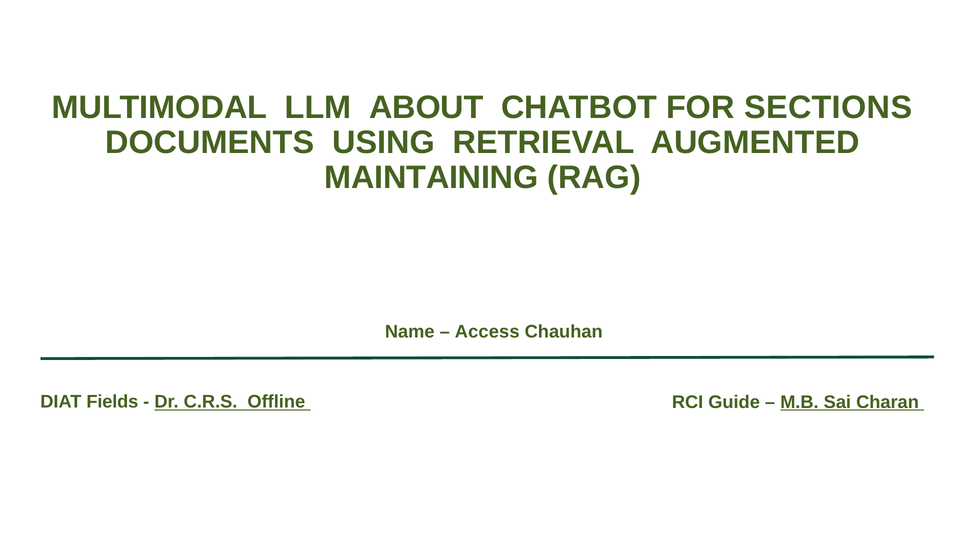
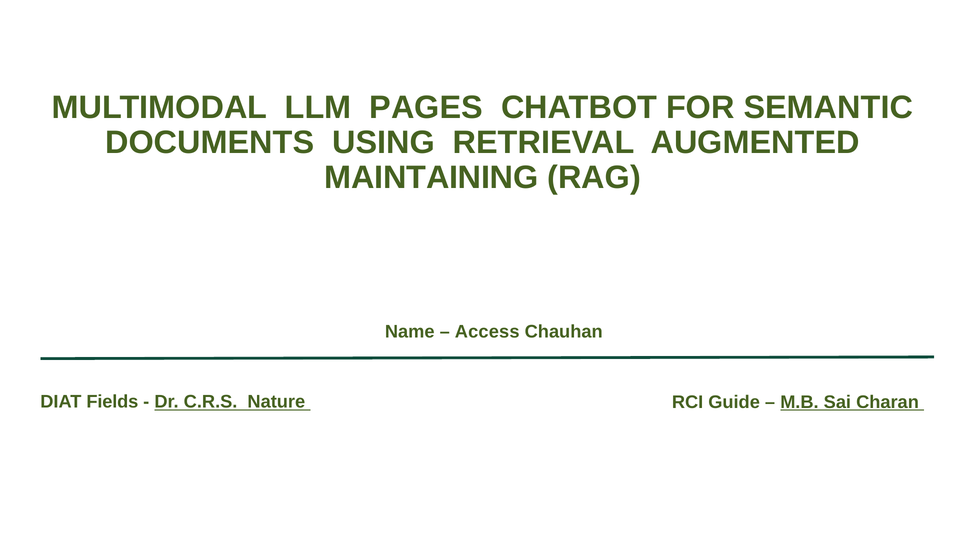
ABOUT: ABOUT -> PAGES
SECTIONS: SECTIONS -> SEMANTIC
Offline: Offline -> Nature
